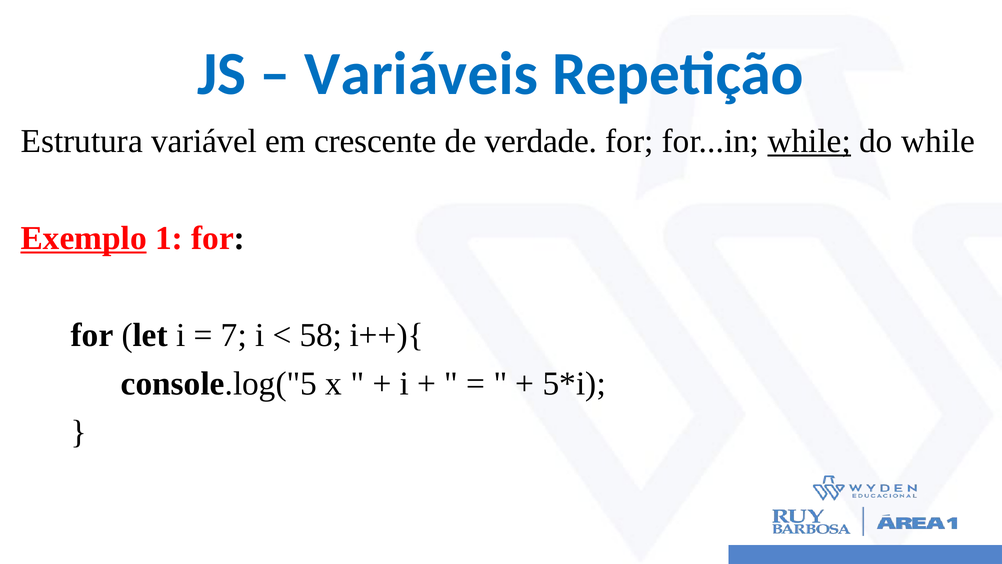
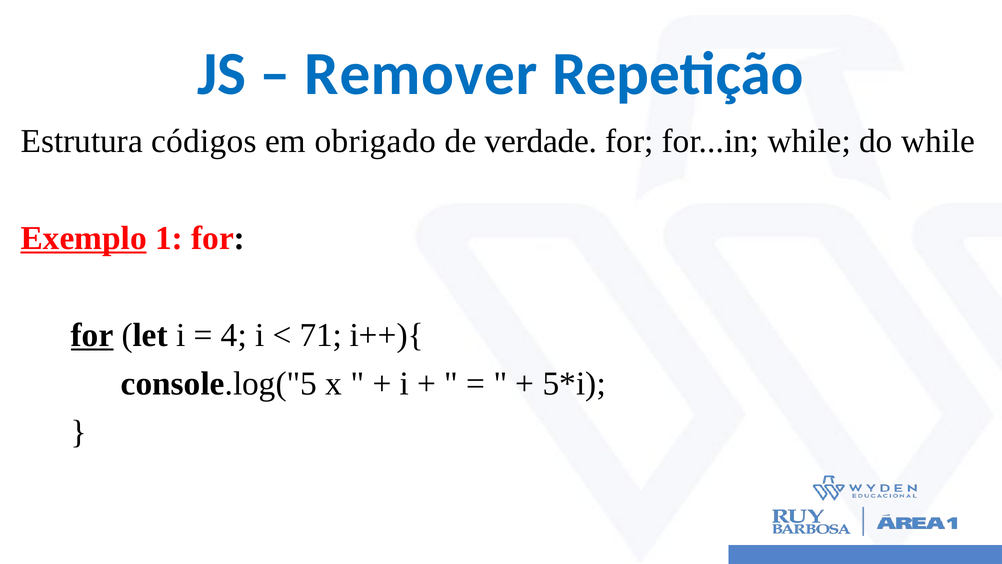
Variáveis: Variáveis -> Remover
variável: variável -> códigos
crescente: crescente -> obrigado
while at (809, 141) underline: present -> none
for at (92, 335) underline: none -> present
7: 7 -> 4
58: 58 -> 71
